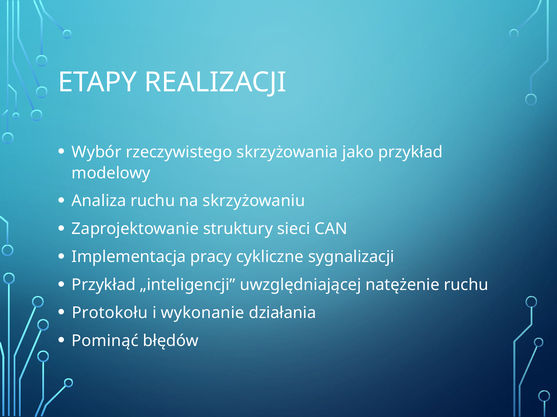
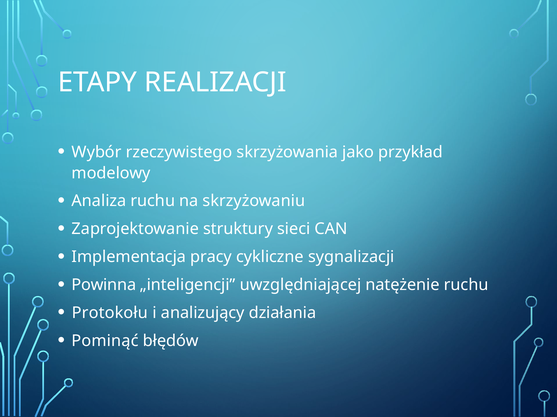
Przykład at (104, 285): Przykład -> Powinna
wykonanie: wykonanie -> analizujący
